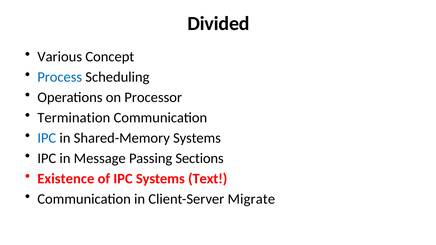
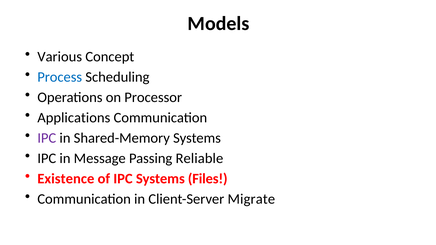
Divided: Divided -> Models
Termination: Termination -> Applications
IPC at (47, 138) colour: blue -> purple
Sections: Sections -> Reliable
Text: Text -> Files
